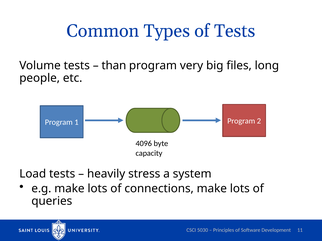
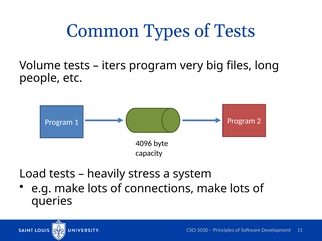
than: than -> iters
